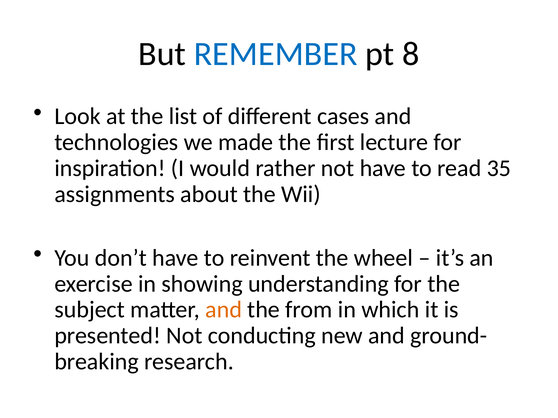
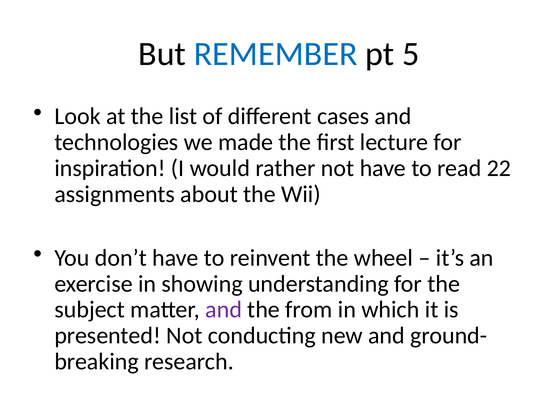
8: 8 -> 5
35: 35 -> 22
and at (224, 310) colour: orange -> purple
